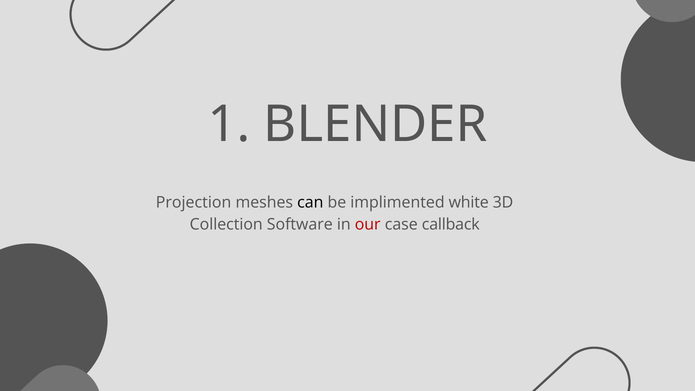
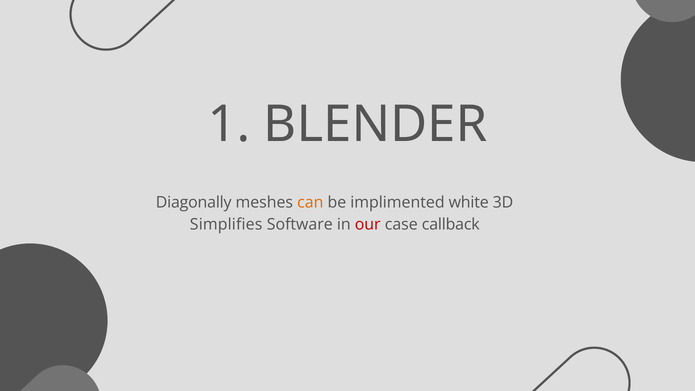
Projection: Projection -> Diagonally
can colour: black -> orange
Collection: Collection -> Simplifies
